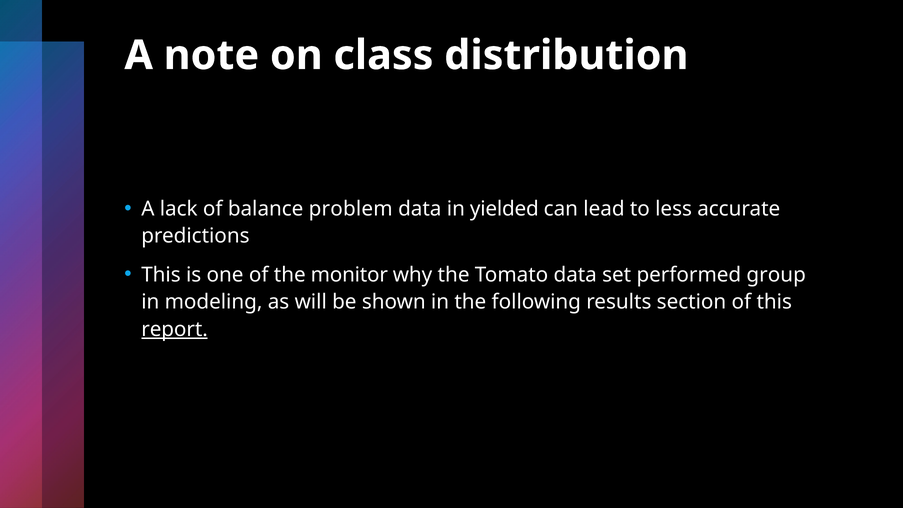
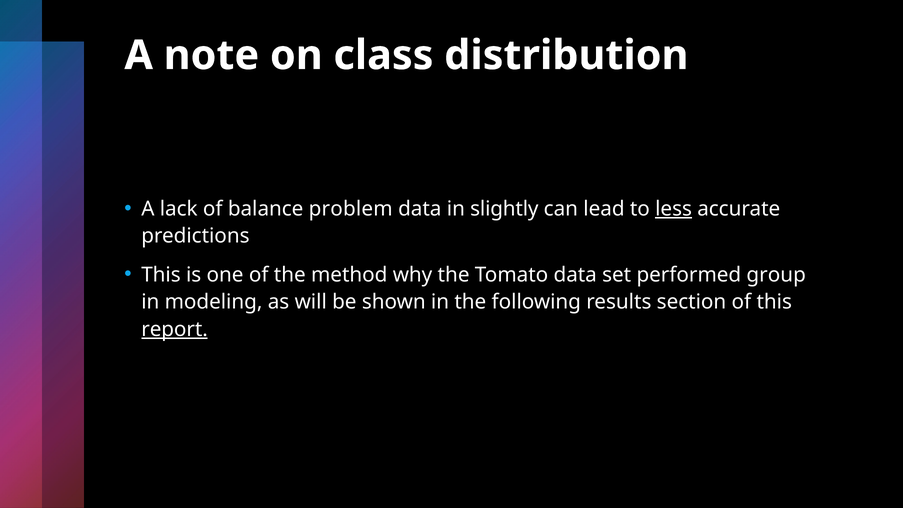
yielded: yielded -> slightly
less underline: none -> present
monitor: monitor -> method
